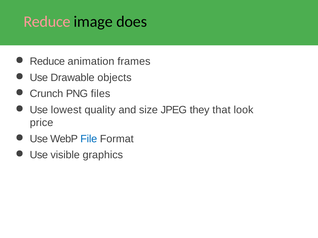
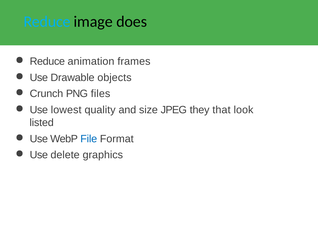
Reduce at (47, 22) colour: pink -> light blue
price: price -> listed
visible: visible -> delete
